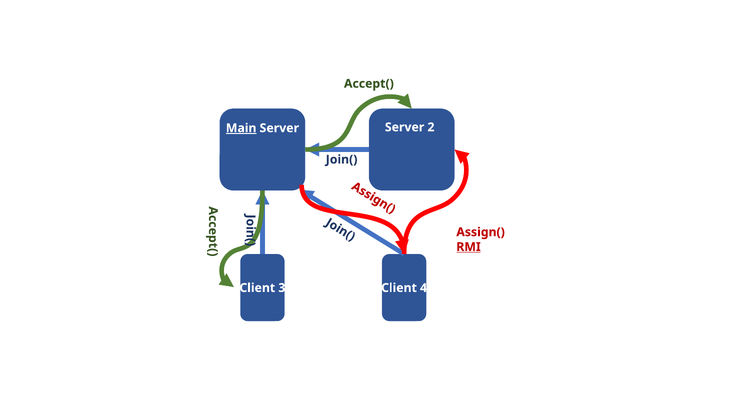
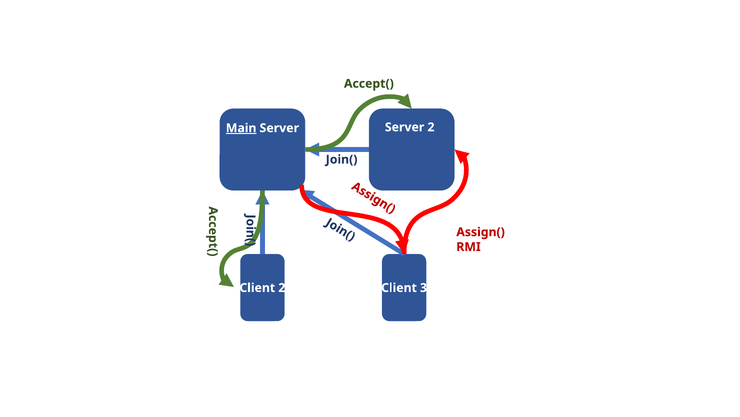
RMI underline: present -> none
Client 3: 3 -> 2
4: 4 -> 3
